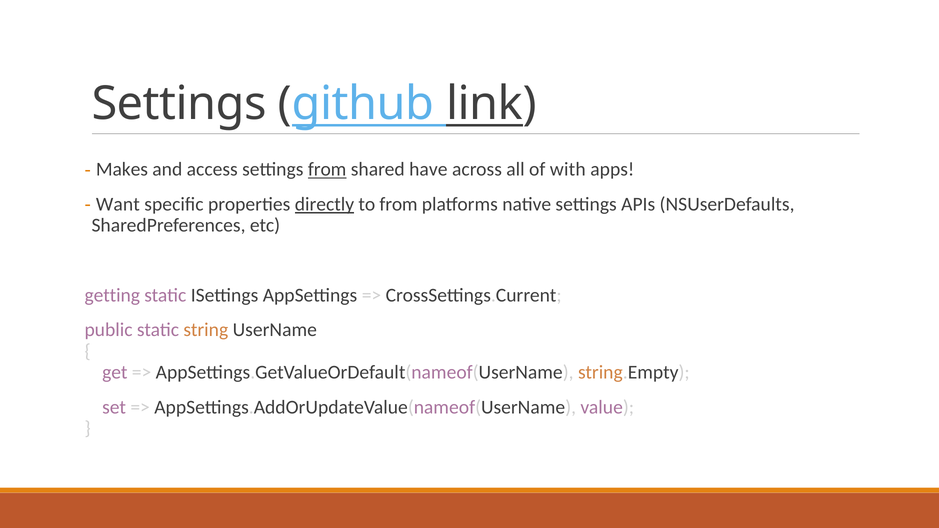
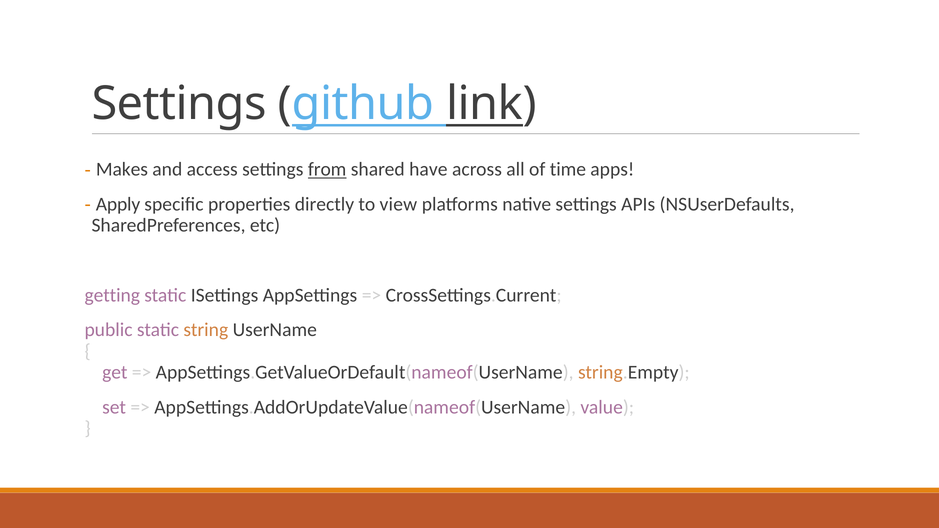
with: with -> time
Want: Want -> Apply
directly underline: present -> none
to from: from -> view
